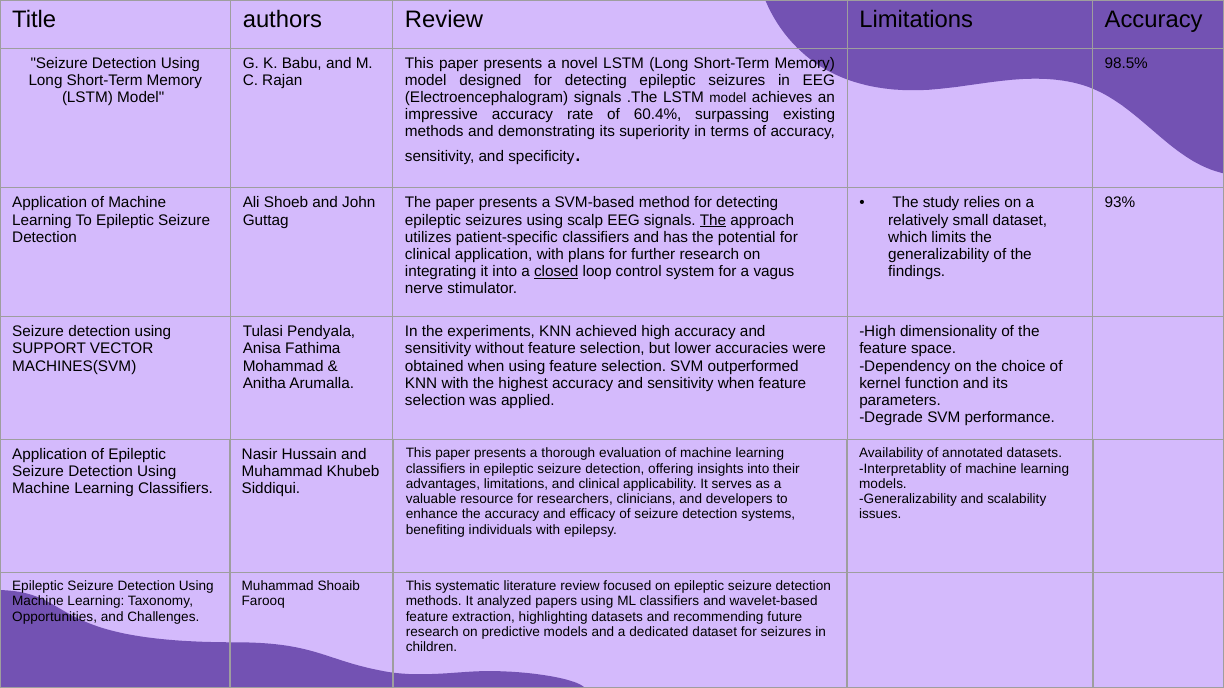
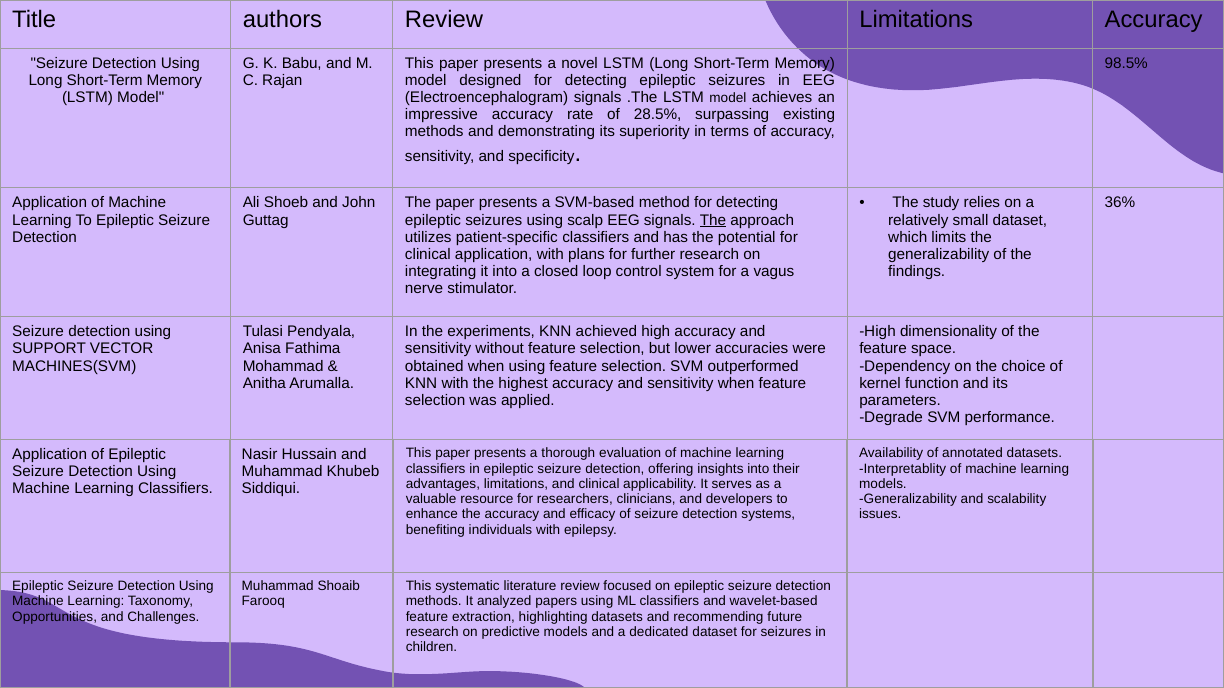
60.4%: 60.4% -> 28.5%
93%: 93% -> 36%
closed underline: present -> none
